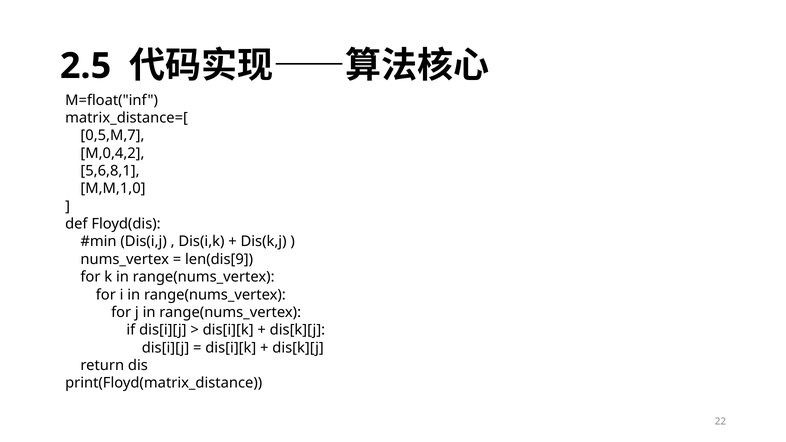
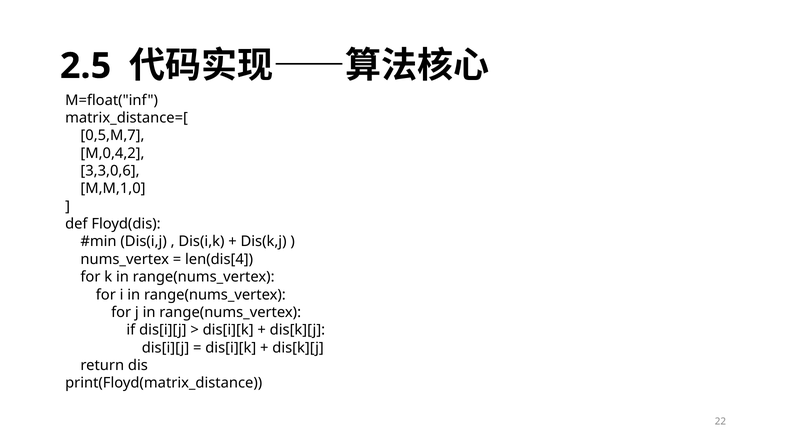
5,6,8,1: 5,6,8,1 -> 3,3,0,6
len(dis[9: len(dis[9 -> len(dis[4
